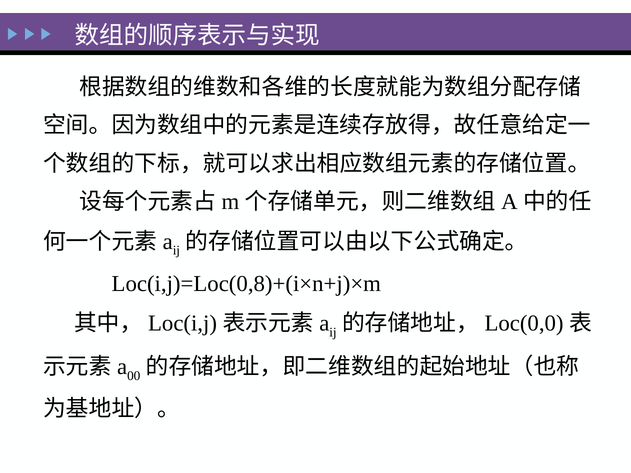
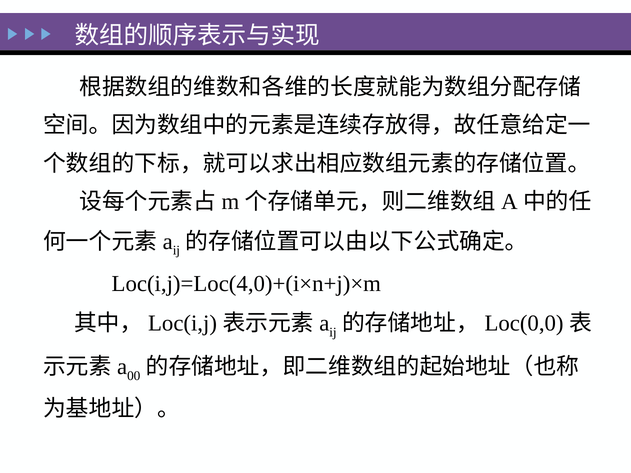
Loc(i,j)=Loc(0,8)+(i×n+j)×m: Loc(i,j)=Loc(0,8)+(i×n+j)×m -> Loc(i,j)=Loc(4,0)+(i×n+j)×m
